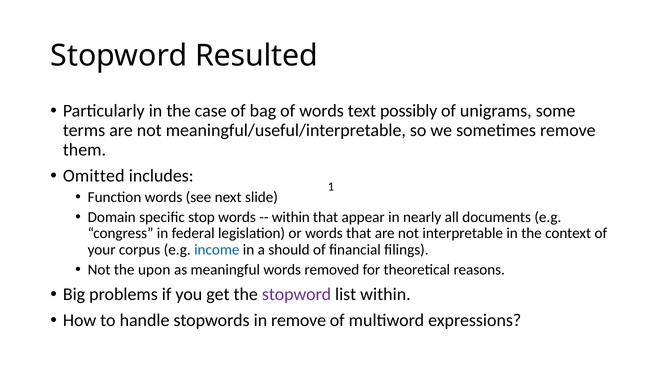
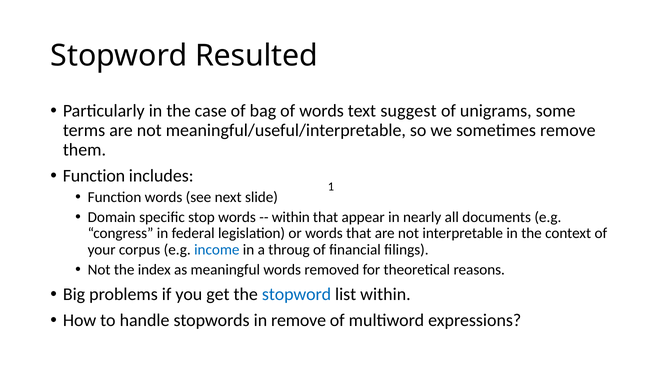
possibly: possibly -> suggest
Omitted at (94, 176): Omitted -> Function
should: should -> throug
upon: upon -> index
stopword at (297, 295) colour: purple -> blue
